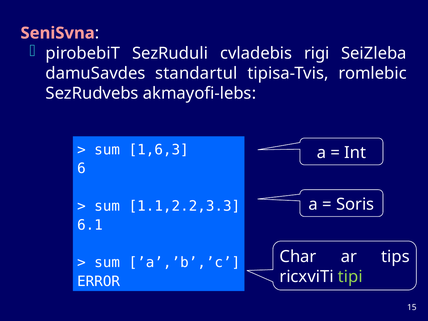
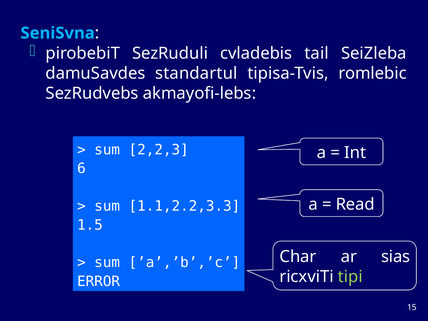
SeniSvna colour: pink -> light blue
rigi: rigi -> tail
1,6,3: 1,6,3 -> 2,2,3
Soris: Soris -> Read
6.1: 6.1 -> 1.5
tips: tips -> sias
